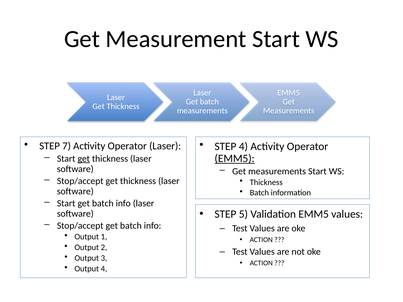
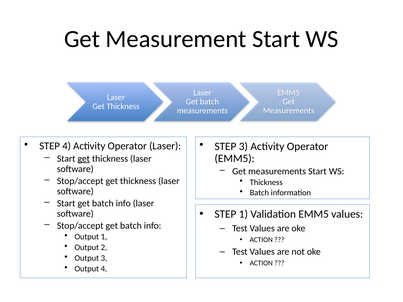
STEP 7: 7 -> 4
STEP 4: 4 -> 3
EMM5 at (235, 159) underline: present -> none
STEP 5: 5 -> 1
